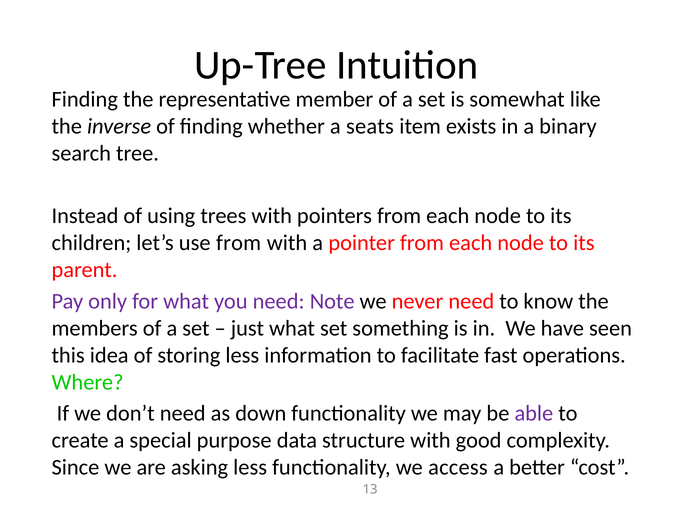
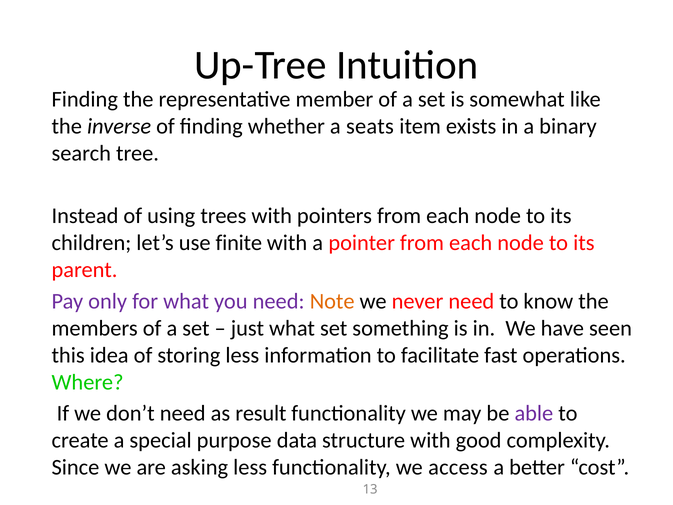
use from: from -> finite
Note colour: purple -> orange
down: down -> result
